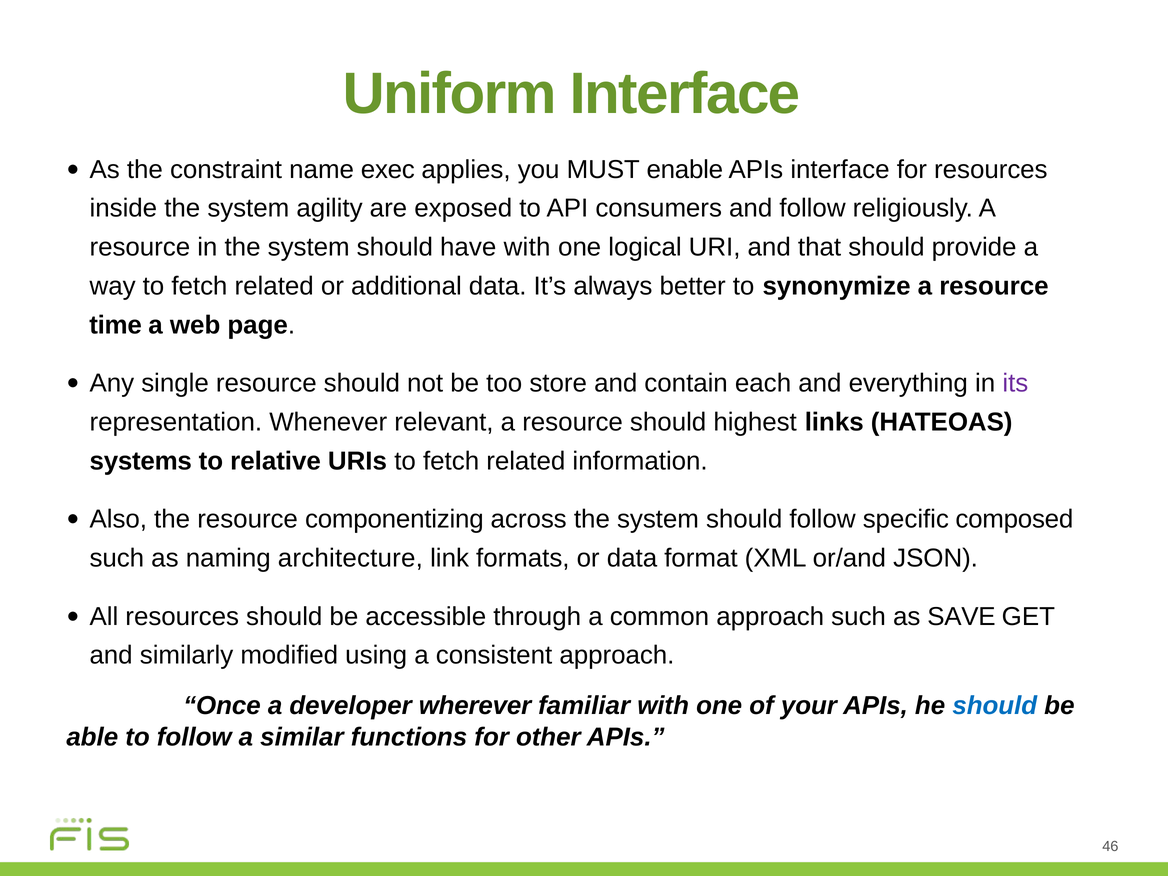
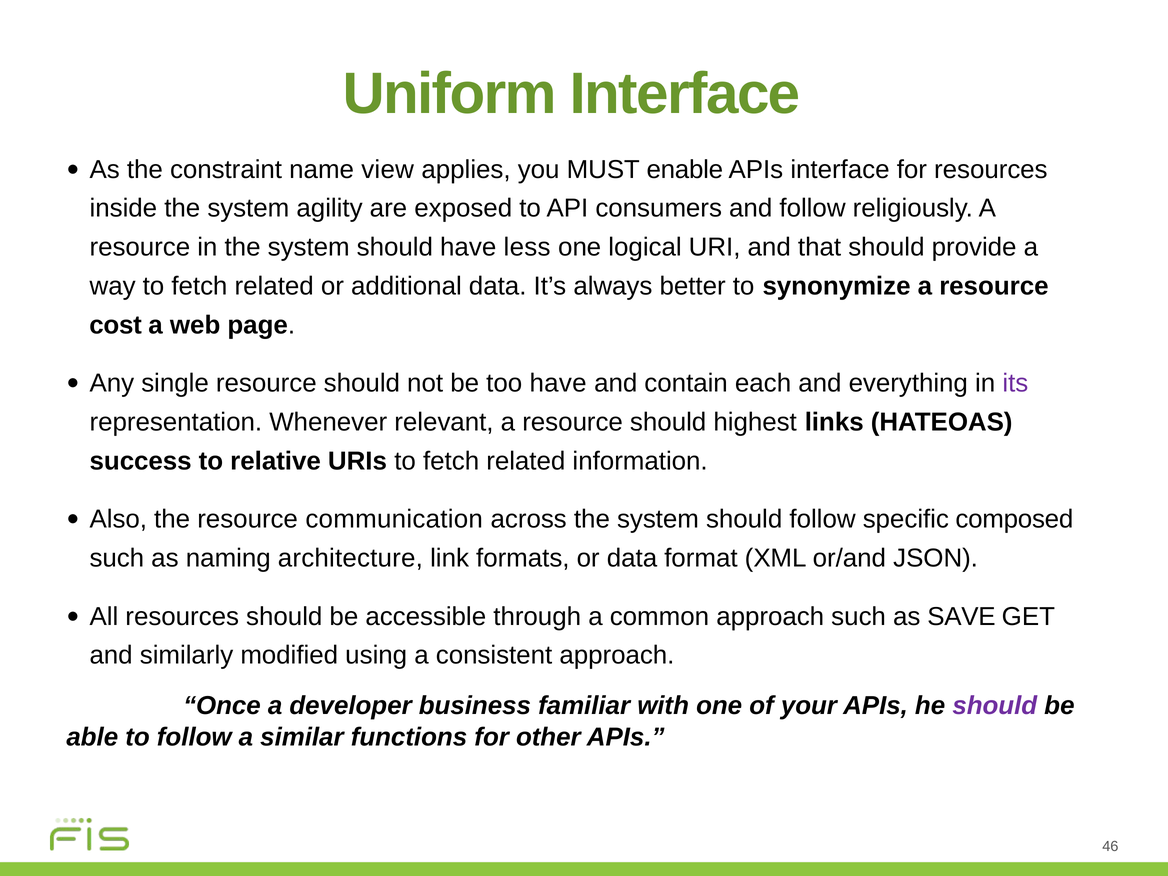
exec: exec -> view
have with: with -> less
time: time -> cost
too store: store -> have
systems: systems -> success
componentizing: componentizing -> communication
wherever: wherever -> business
should at (995, 706) colour: blue -> purple
